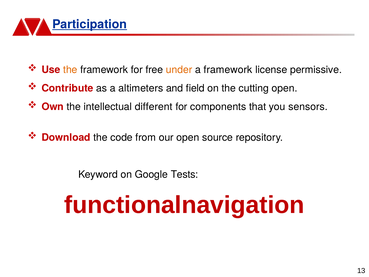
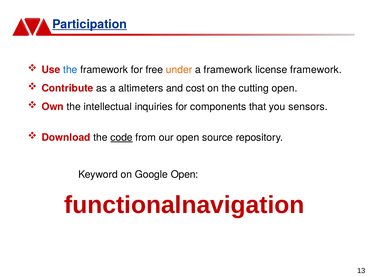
the at (70, 70) colour: orange -> blue
license permissive: permissive -> framework
field: field -> cost
different: different -> inquiries
code underline: none -> present
Google Tests: Tests -> Open
